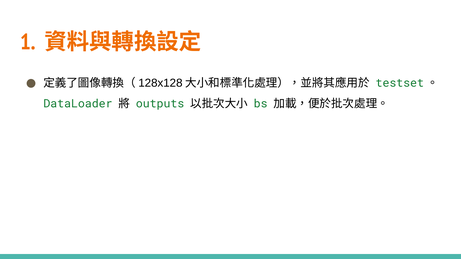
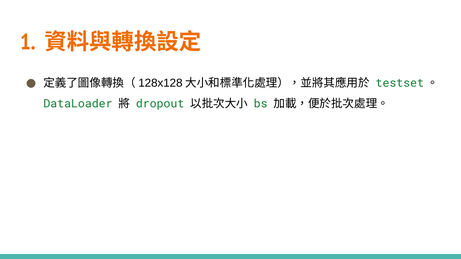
outputs: outputs -> dropout
